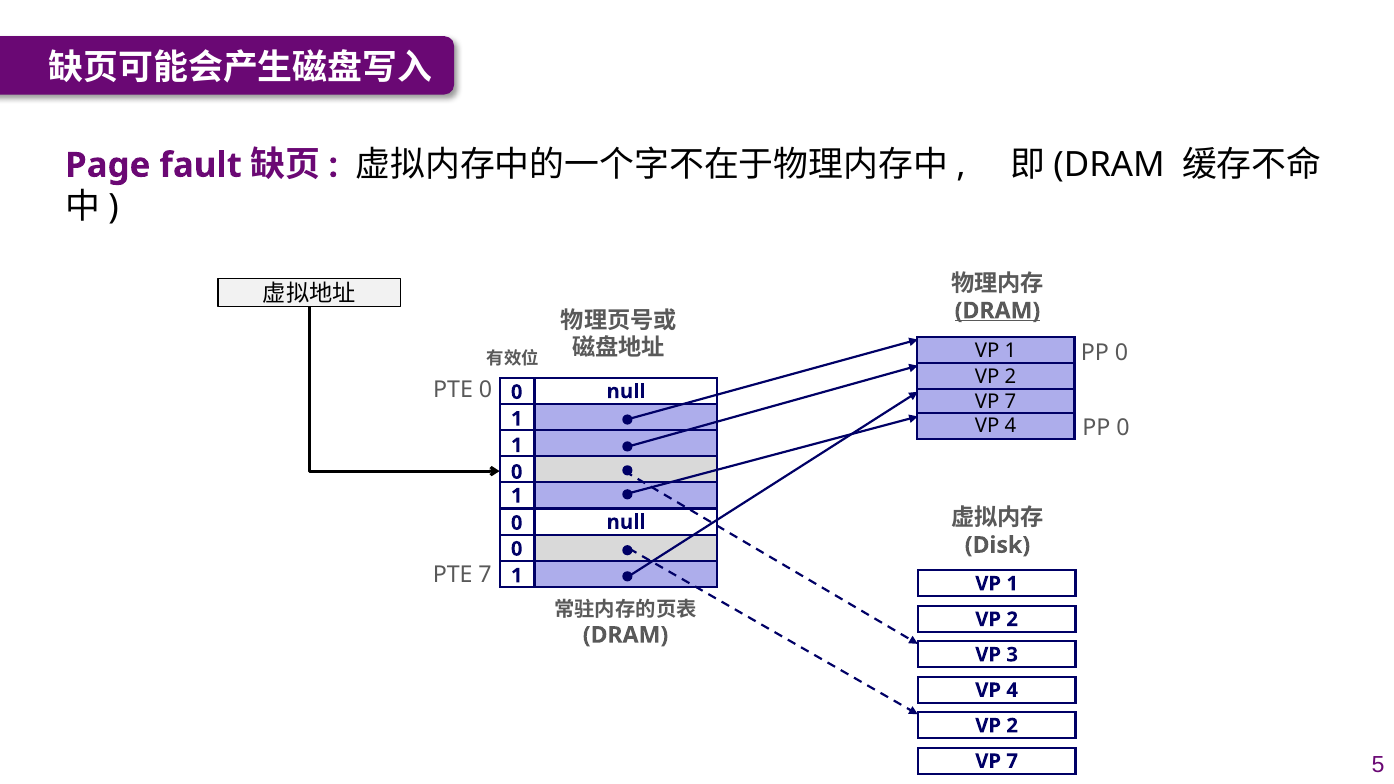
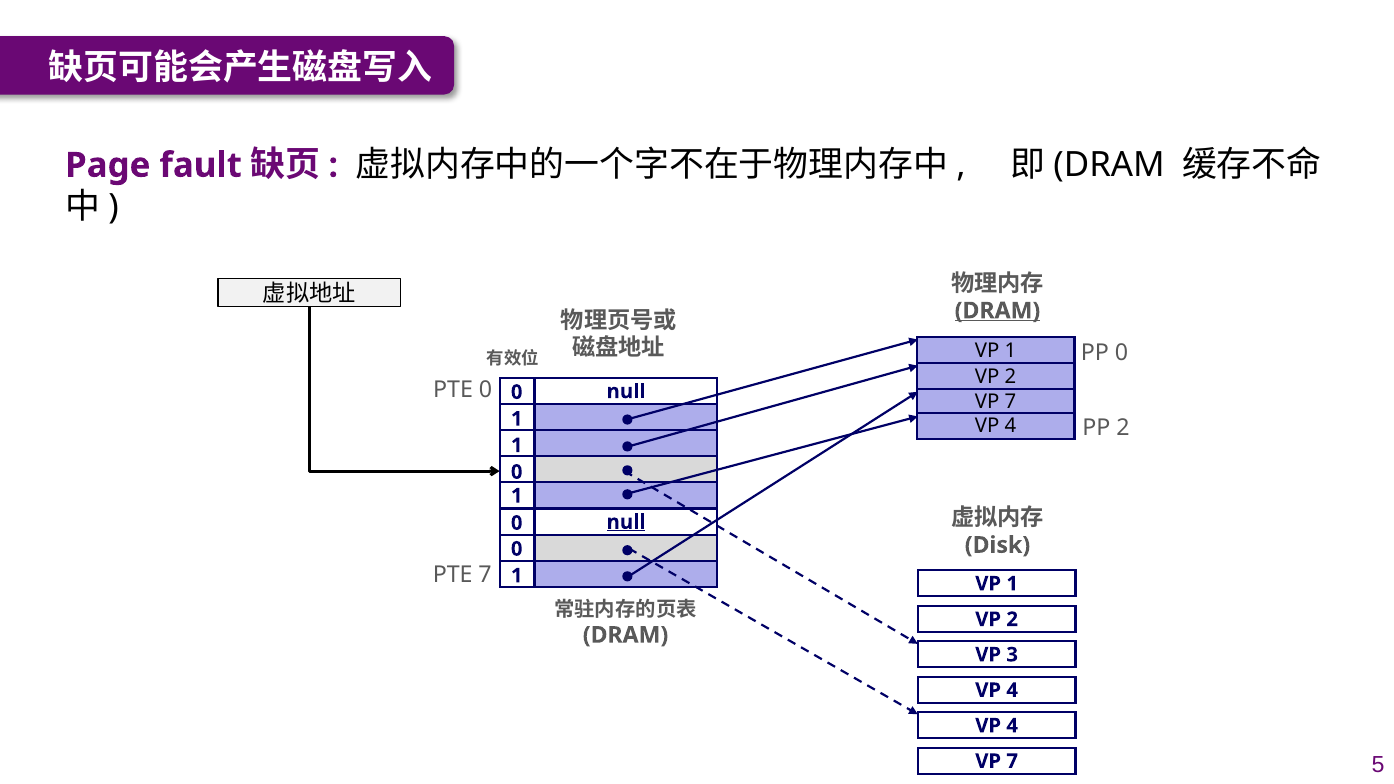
0 at (1123, 428): 0 -> 2
null at (626, 522) underline: none -> present
2 at (1012, 726): 2 -> 4
